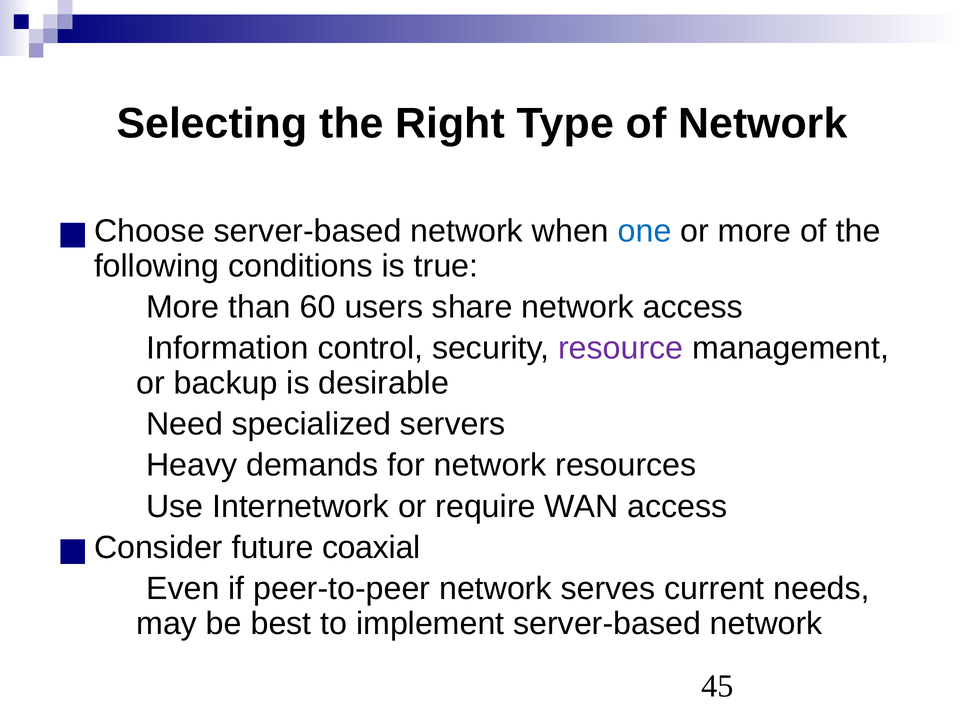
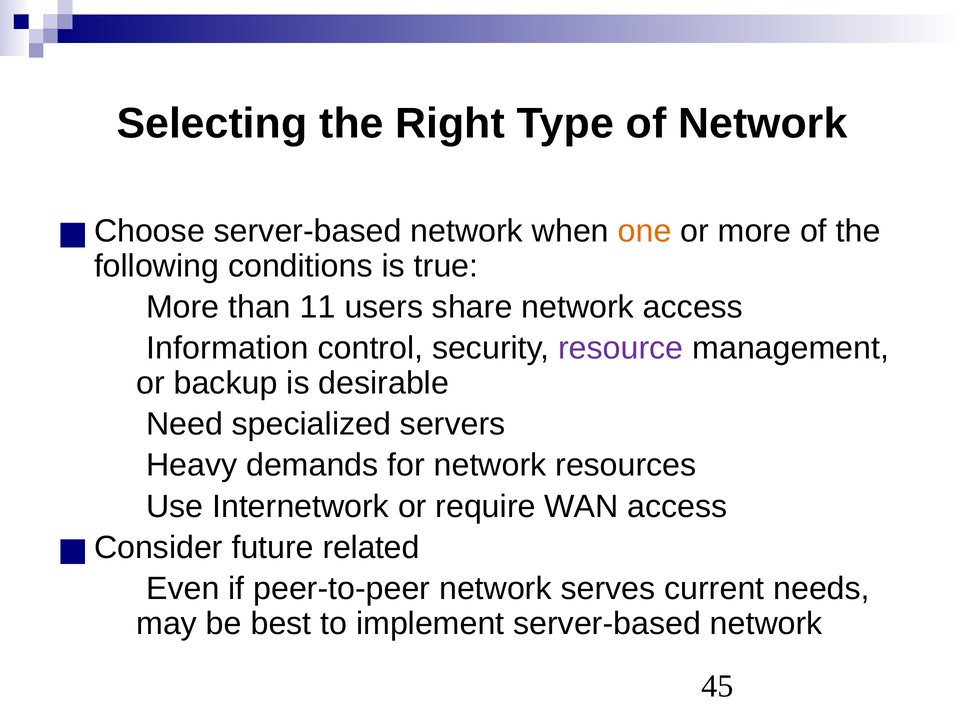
one colour: blue -> orange
60: 60 -> 11
coaxial: coaxial -> related
